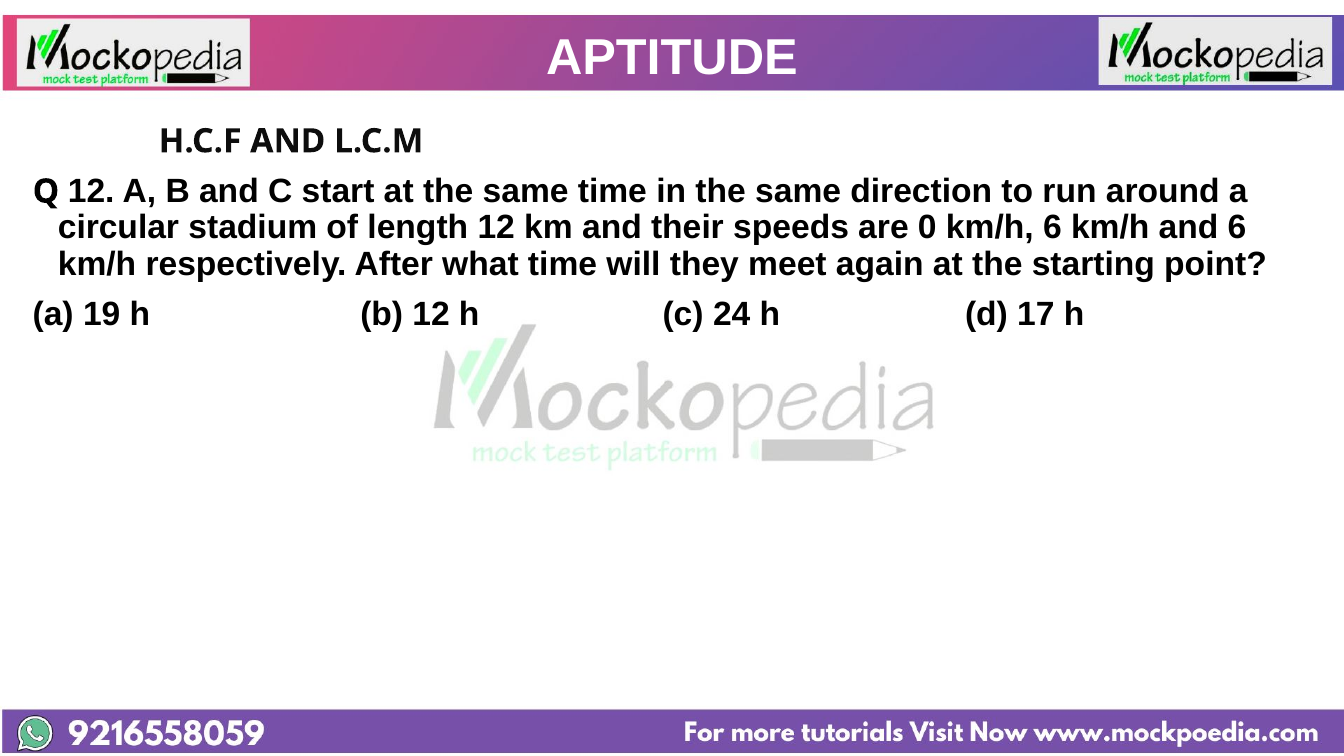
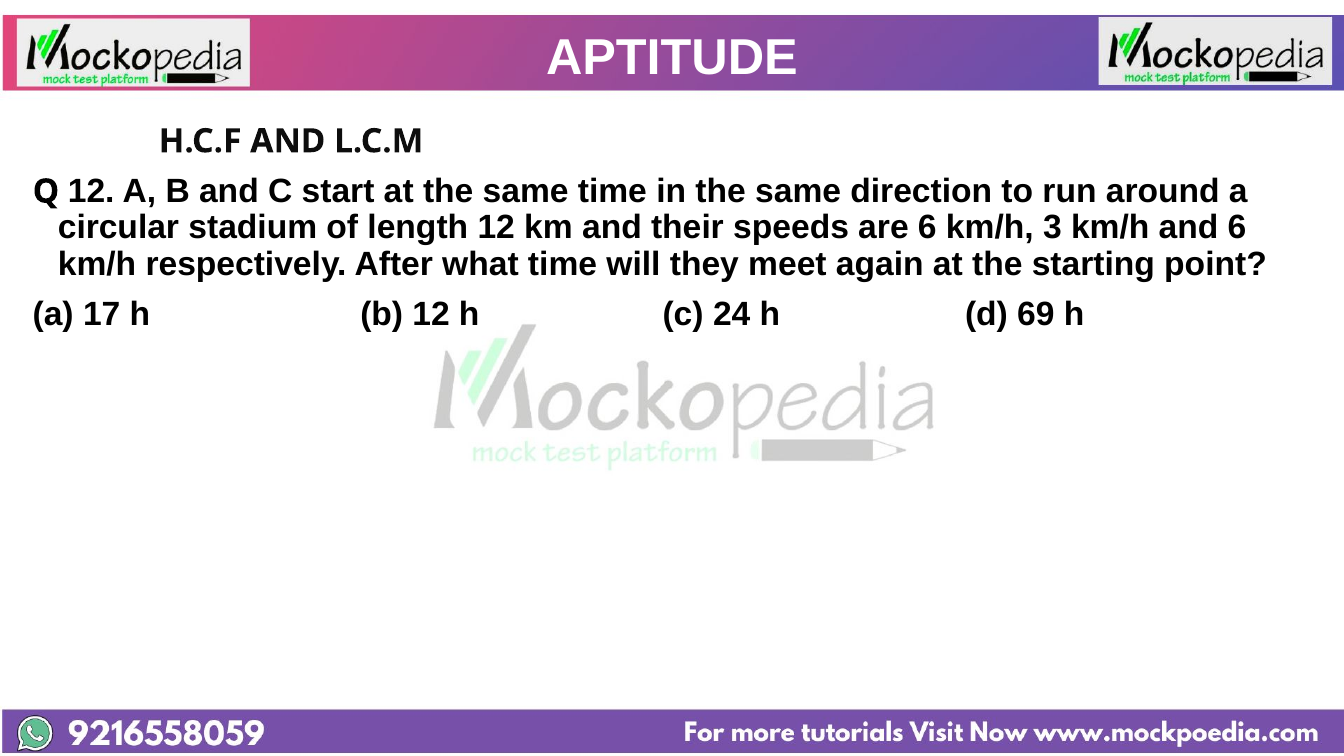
are 0: 0 -> 6
km/h 6: 6 -> 3
19: 19 -> 17
17: 17 -> 69
